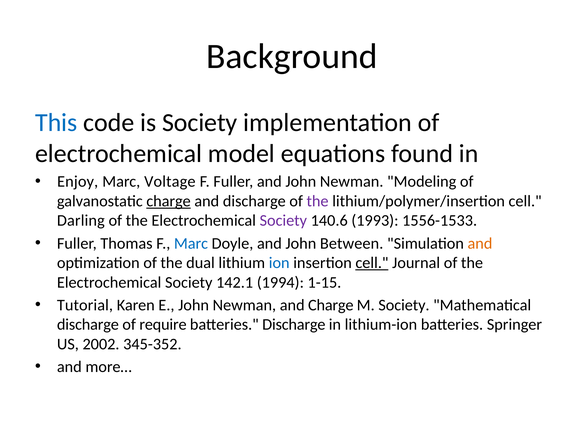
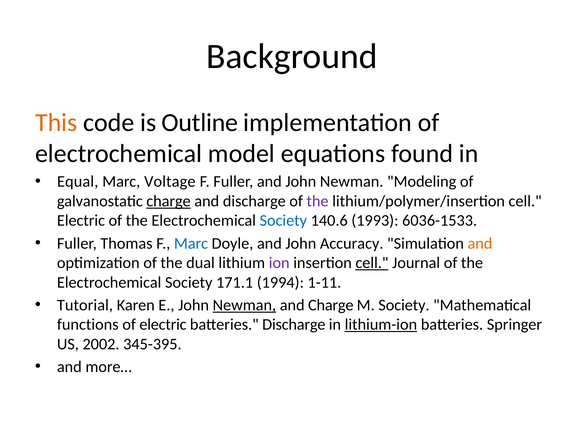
This colour: blue -> orange
is Society: Society -> Outline
Enjoy: Enjoy -> Equal
Darling at (81, 221): Darling -> Electric
Society at (283, 221) colour: purple -> blue
1556-1533: 1556-1533 -> 6036-1533
Between: Between -> Accuracy
ion colour: blue -> purple
142.1: 142.1 -> 171.1
1-15: 1-15 -> 1-11
Newman at (244, 305) underline: none -> present
discharge at (88, 325): discharge -> functions
of require: require -> electric
lithium-ion underline: none -> present
345-352: 345-352 -> 345-395
